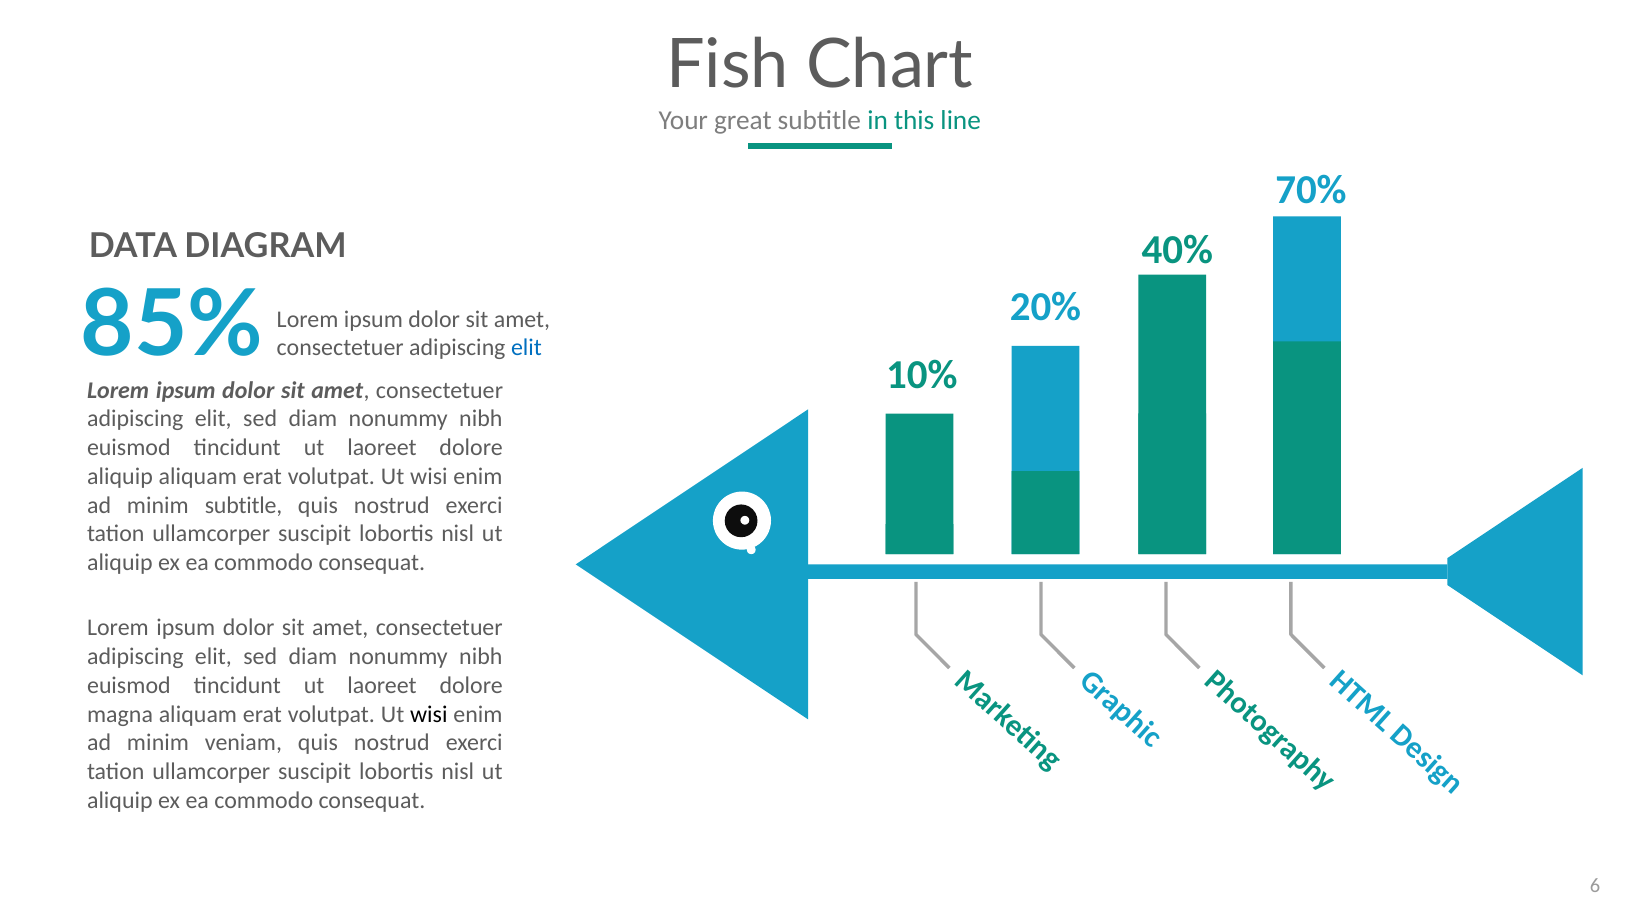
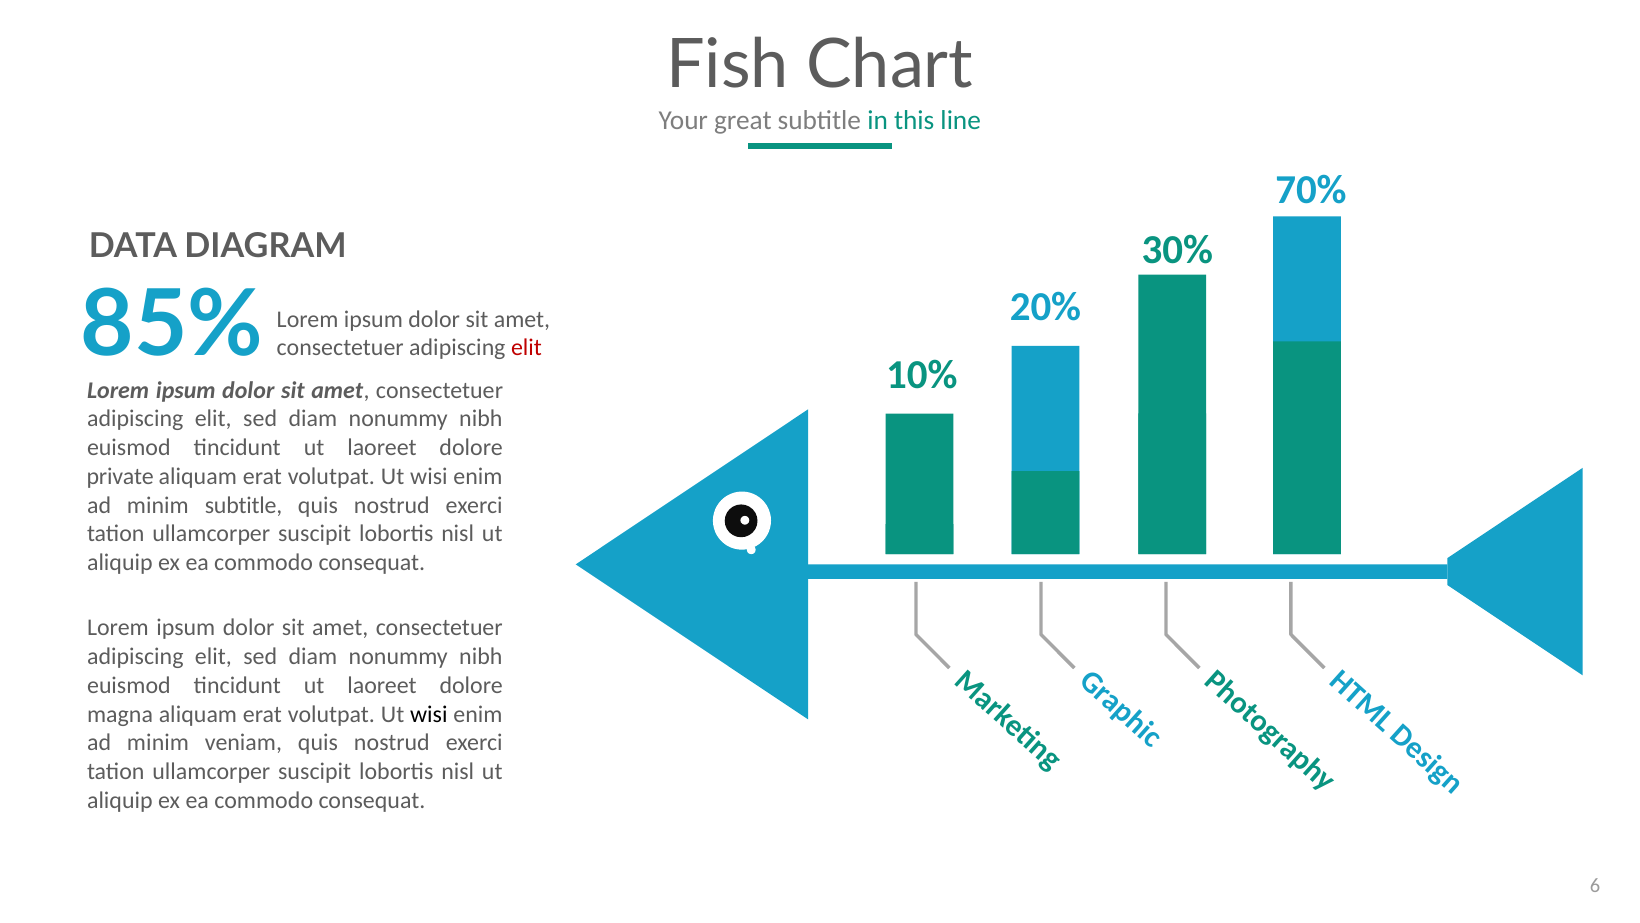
40%: 40% -> 30%
elit at (526, 348) colour: blue -> red
aliquip at (120, 476): aliquip -> private
